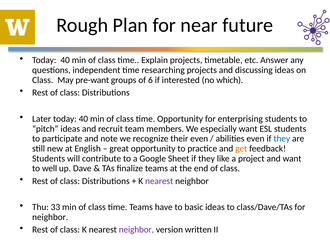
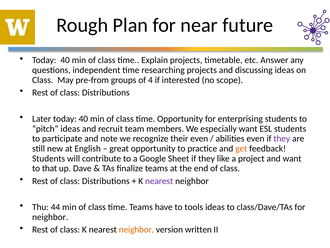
pre-want: pre-want -> pre-from
6: 6 -> 4
which: which -> scope
they at (282, 138) colour: blue -> purple
well: well -> that
33: 33 -> 44
basic: basic -> tools
neighbor at (136, 229) colour: purple -> orange
